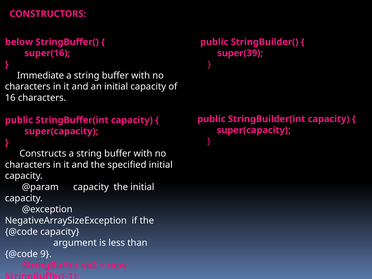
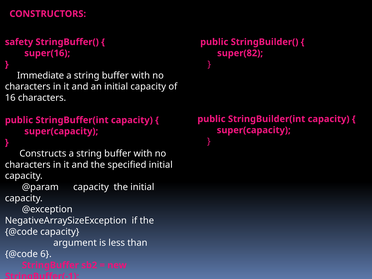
below: below -> safety
super(39: super(39 -> super(82
9: 9 -> 6
